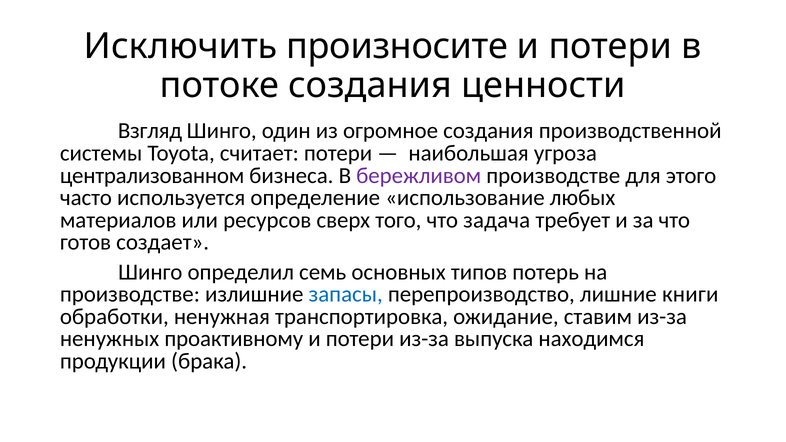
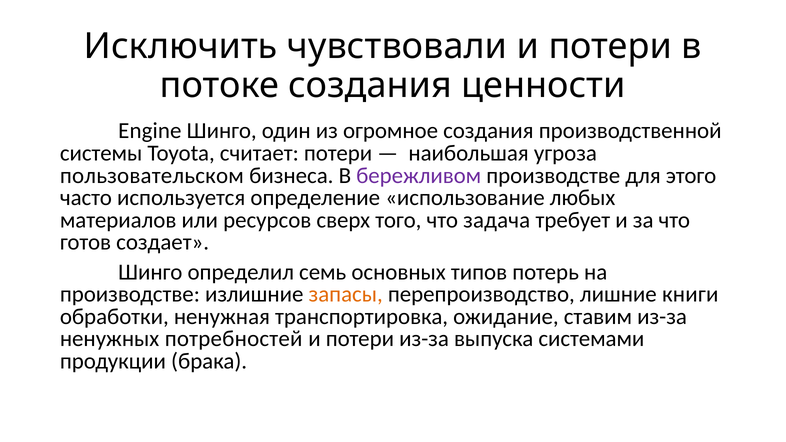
произносите: произносите -> чувствовали
Взгляд: Взгляд -> Engine
централизованном: централизованном -> пользовательском
запасы colour: blue -> orange
проактивному: проактивному -> потребностей
находимся: находимся -> системами
